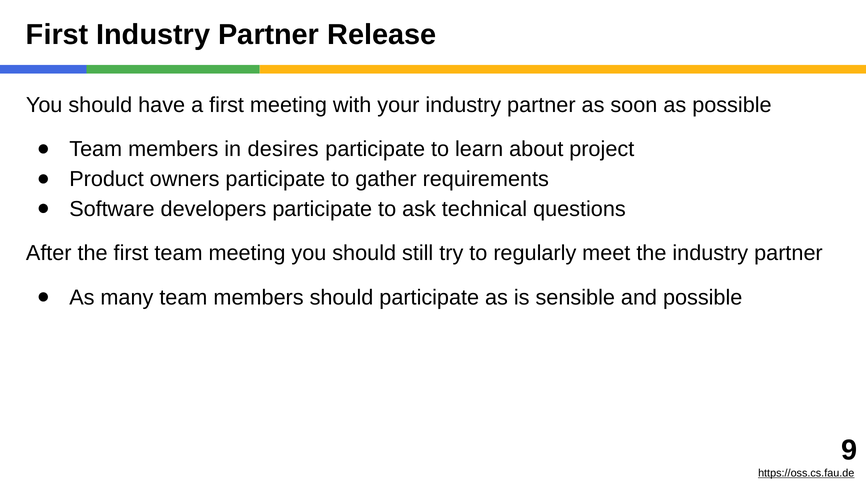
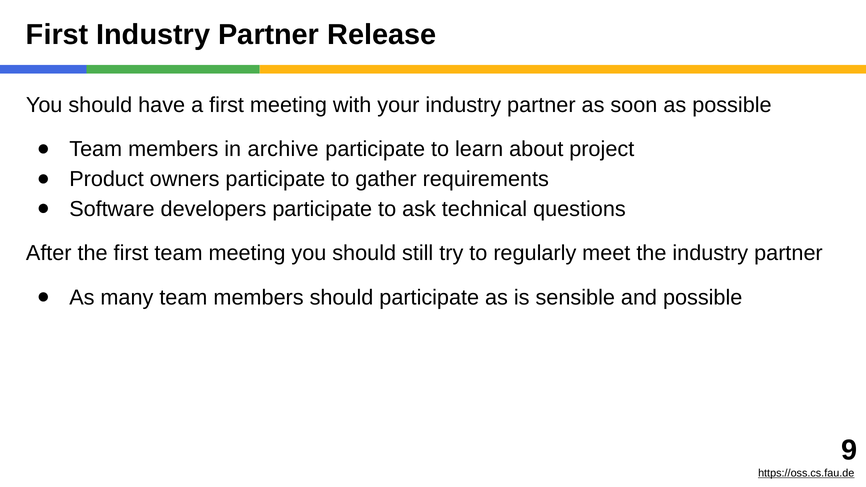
desires: desires -> archive
